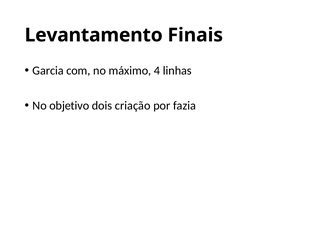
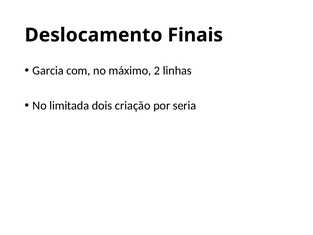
Levantamento: Levantamento -> Deslocamento
4: 4 -> 2
objetivo: objetivo -> limitada
fazia: fazia -> seria
